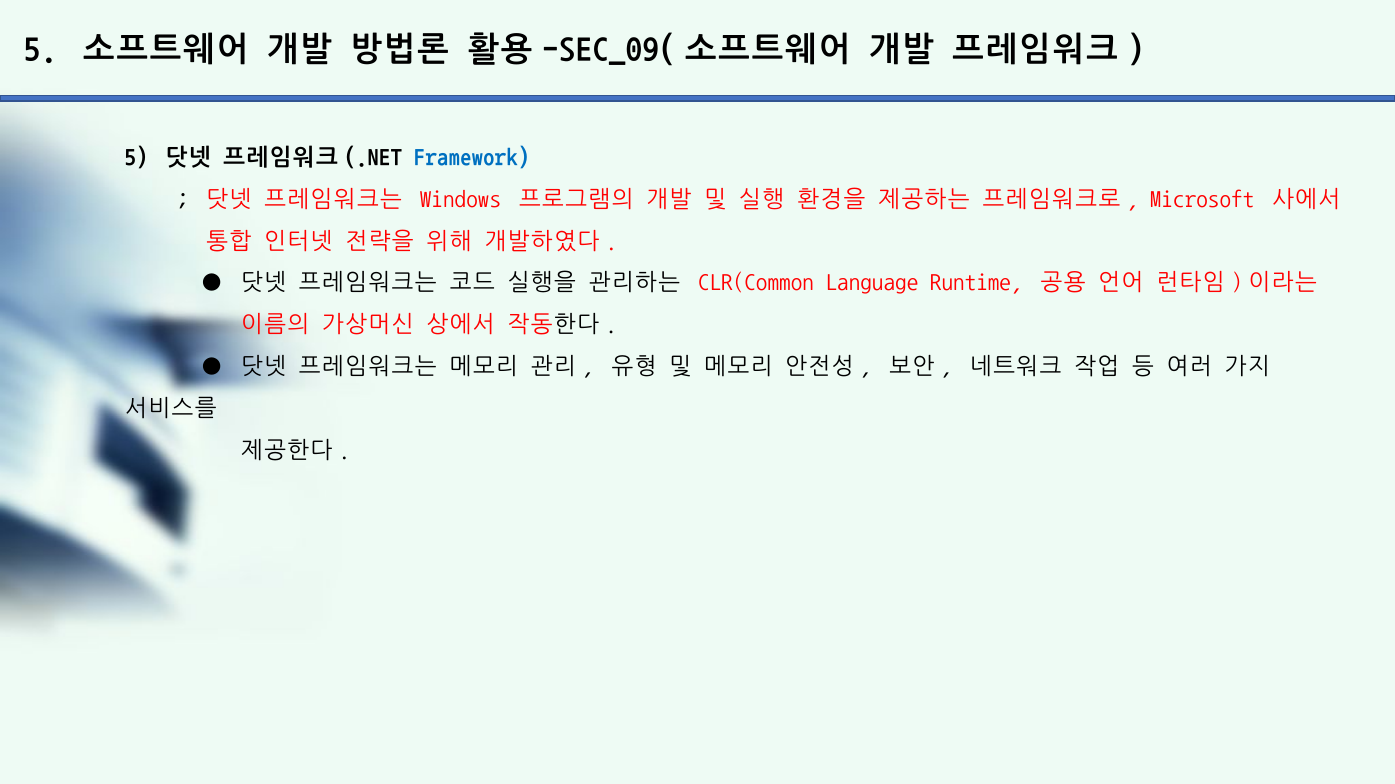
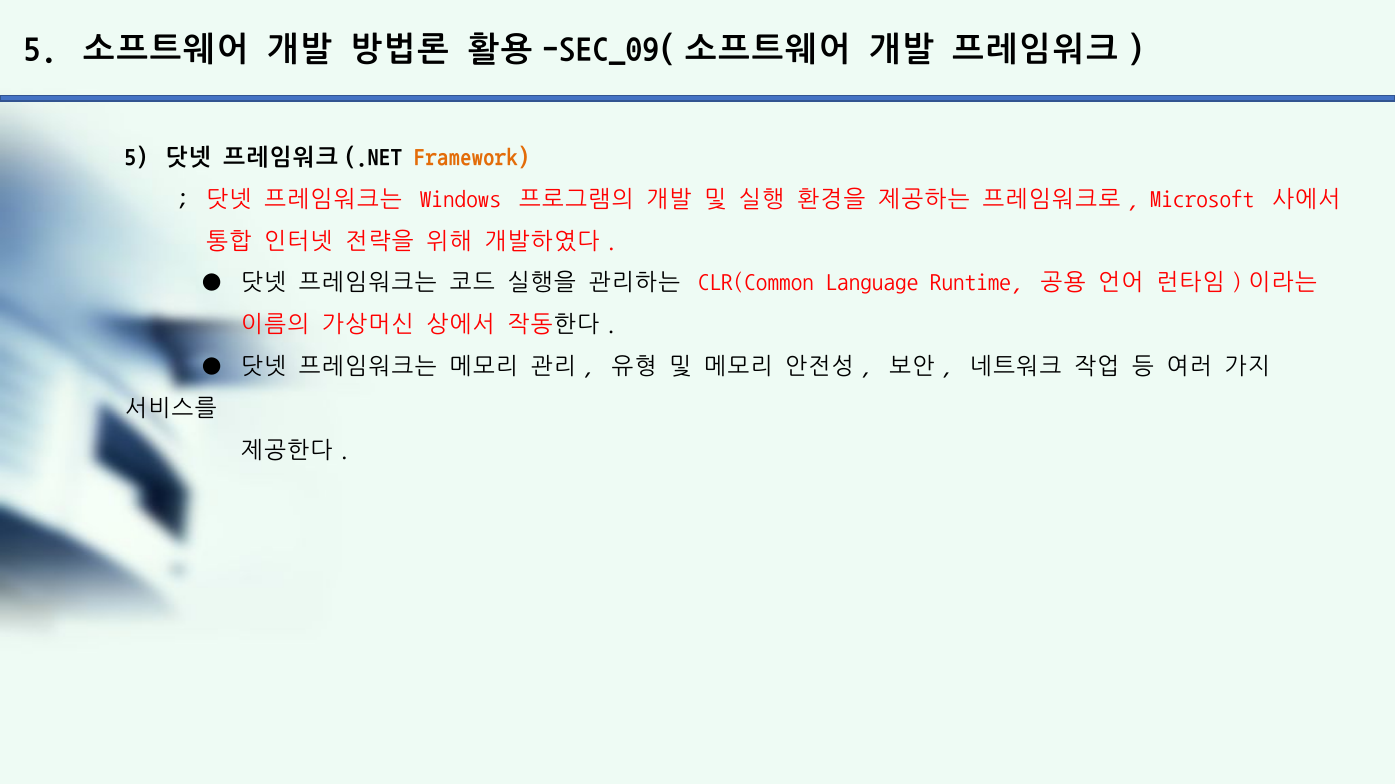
Framework colour: blue -> orange
